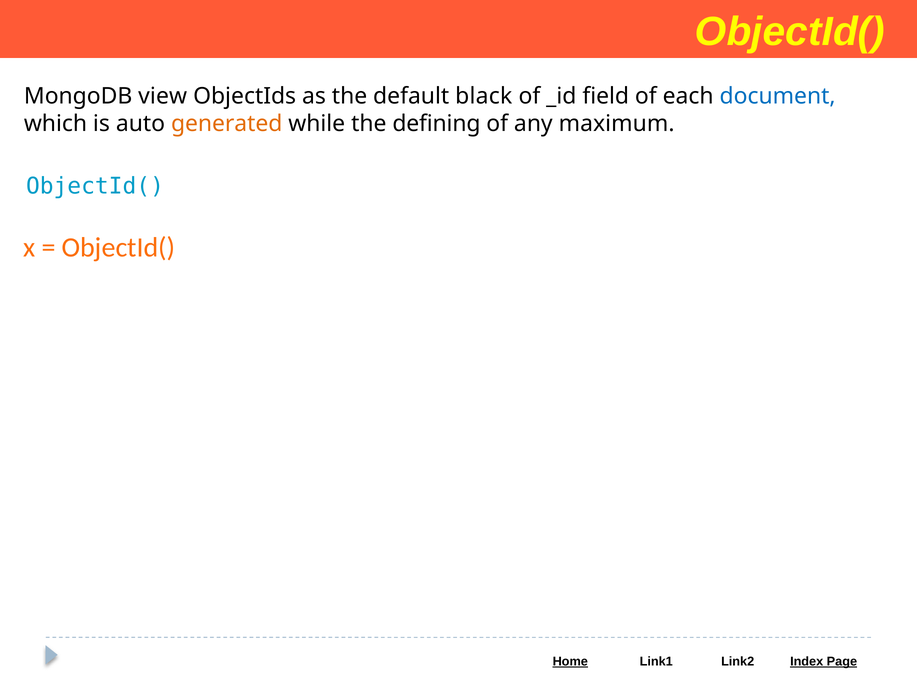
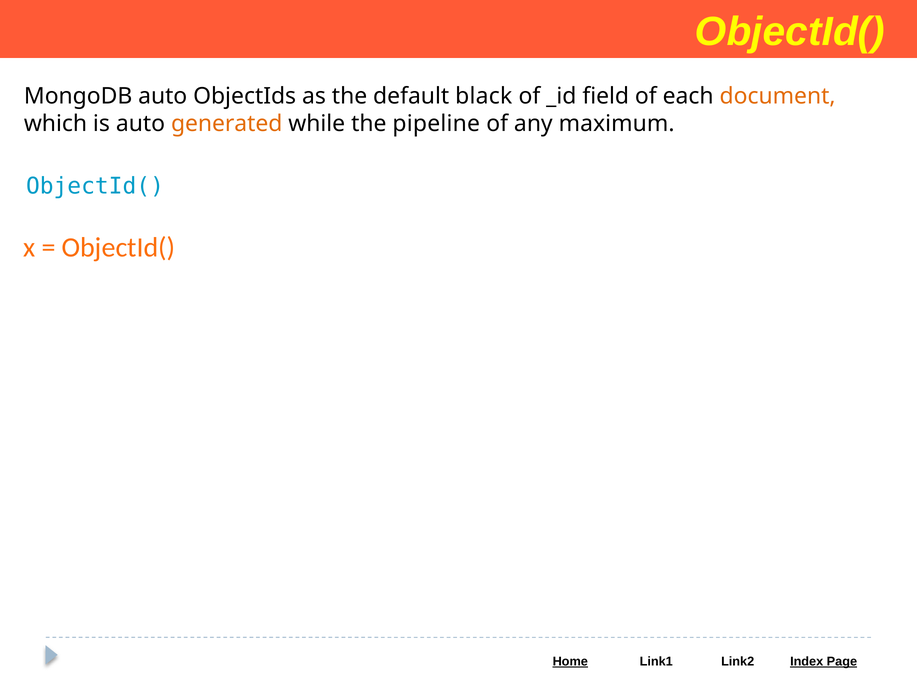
MongoDB view: view -> auto
document colour: blue -> orange
defining: defining -> pipeline
